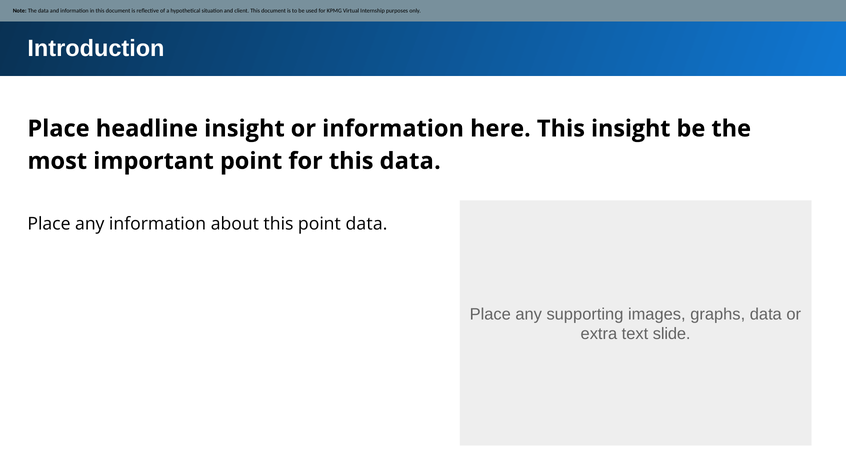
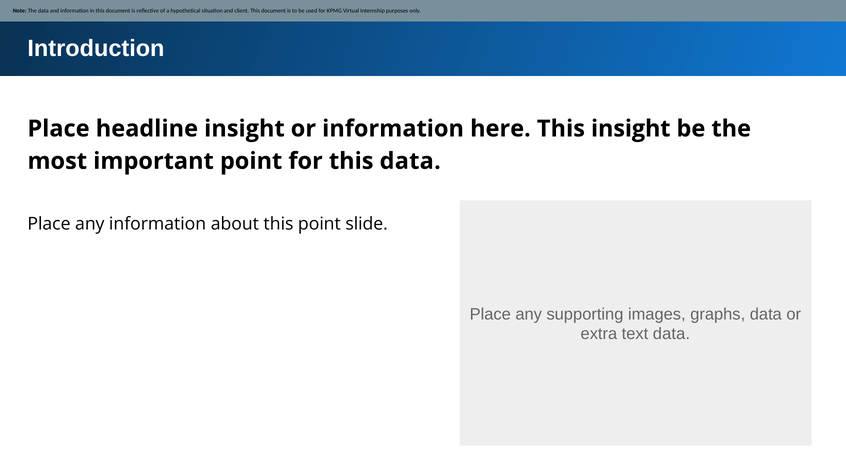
point data: data -> slide
text slide: slide -> data
